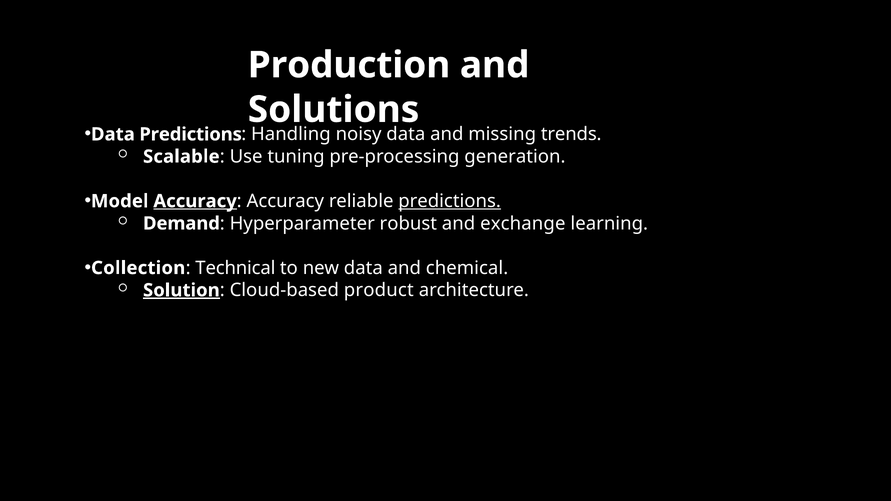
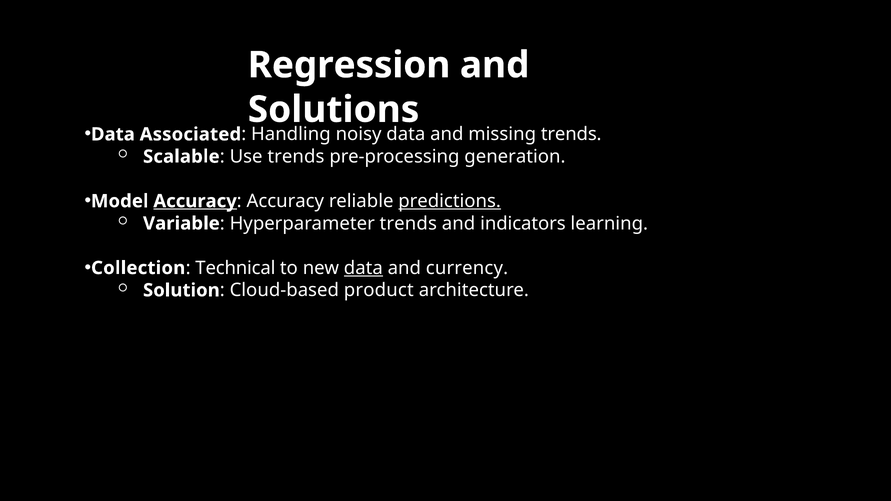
Production: Production -> Regression
Data Predictions: Predictions -> Associated
Use tuning: tuning -> trends
Demand: Demand -> Variable
Hyperparameter robust: robust -> trends
exchange: exchange -> indicators
data at (363, 268) underline: none -> present
chemical: chemical -> currency
Solution underline: present -> none
